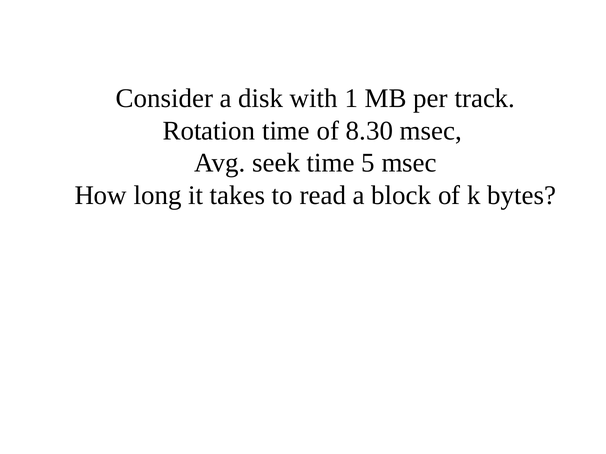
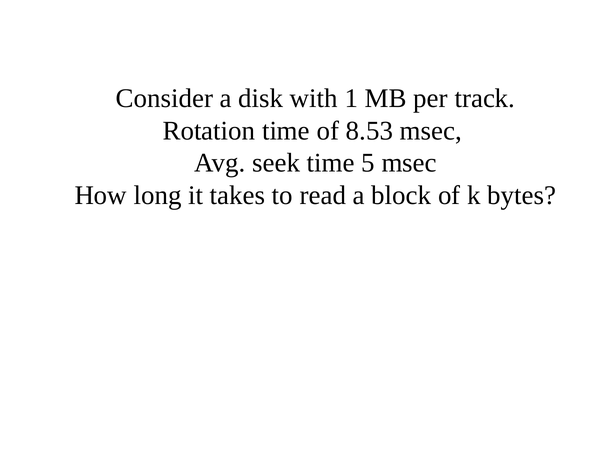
8.30: 8.30 -> 8.53
